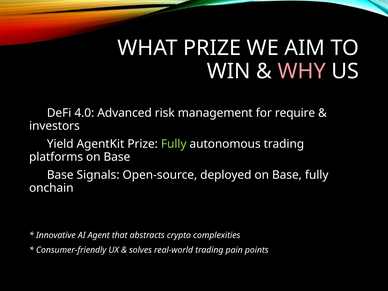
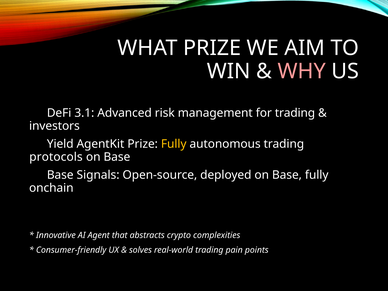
4.0: 4.0 -> 3.1
for require: require -> trading
Fully at (174, 144) colour: light green -> yellow
platforms: platforms -> protocols
